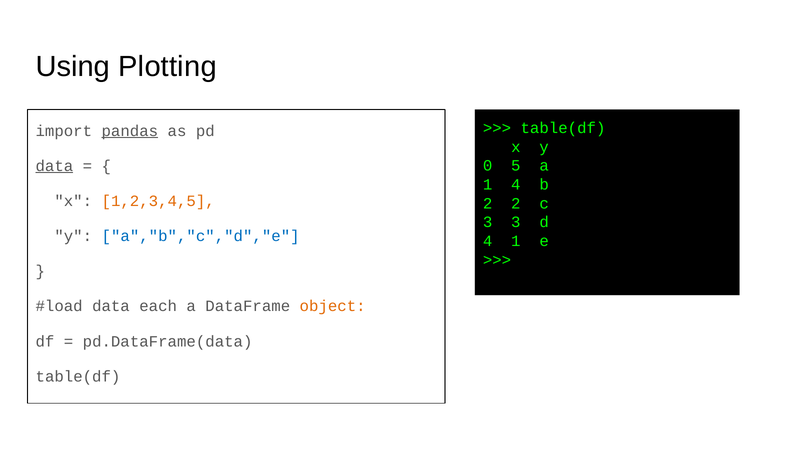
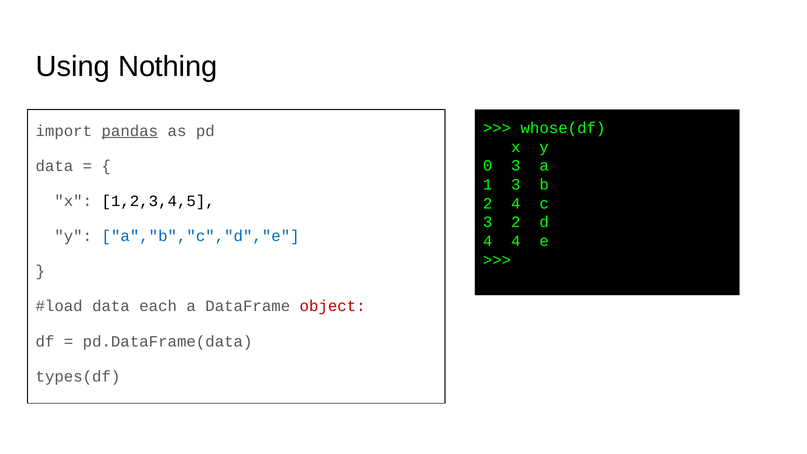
Plotting: Plotting -> Nothing
table(df at (563, 128): table(df -> whose(df
0 5: 5 -> 3
data at (54, 166) underline: present -> none
1 4: 4 -> 3
1,2,3,4,5 colour: orange -> black
2 2: 2 -> 4
3 3: 3 -> 2
4 1: 1 -> 4
object colour: orange -> red
table(df at (78, 376): table(df -> types(df
